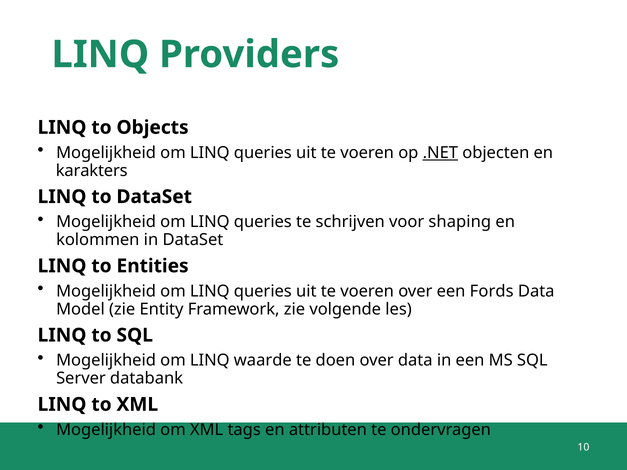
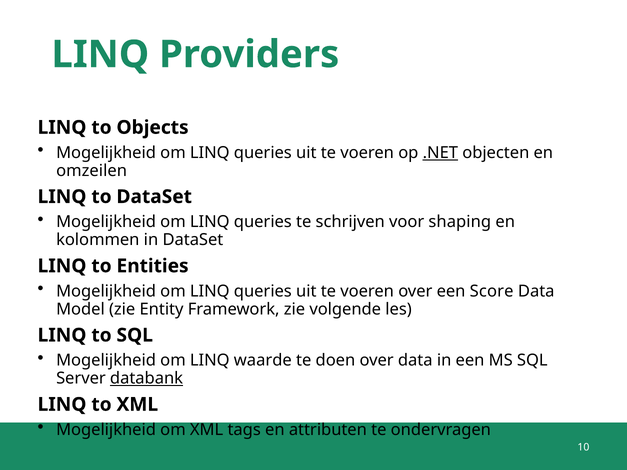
karakters: karakters -> omzeilen
Fords: Fords -> Score
databank underline: none -> present
